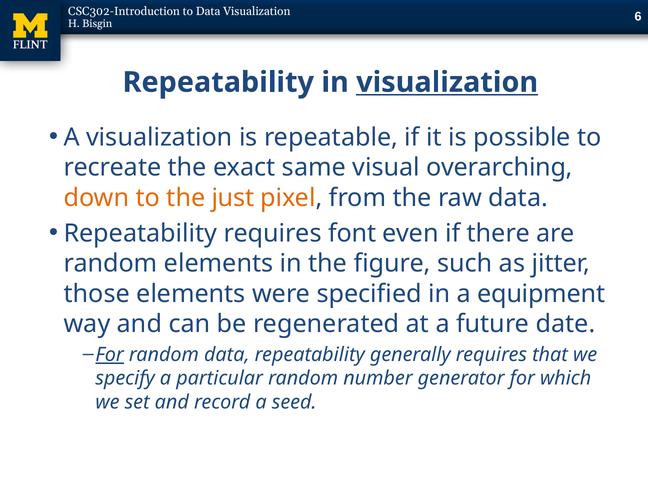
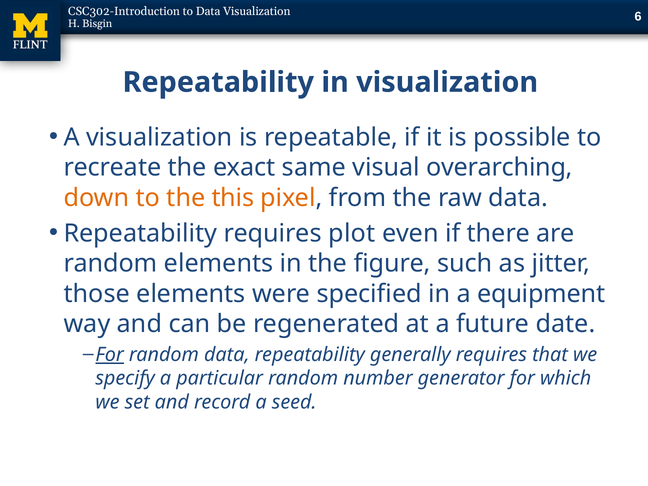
visualization at (447, 82) underline: present -> none
just: just -> this
font: font -> plot
